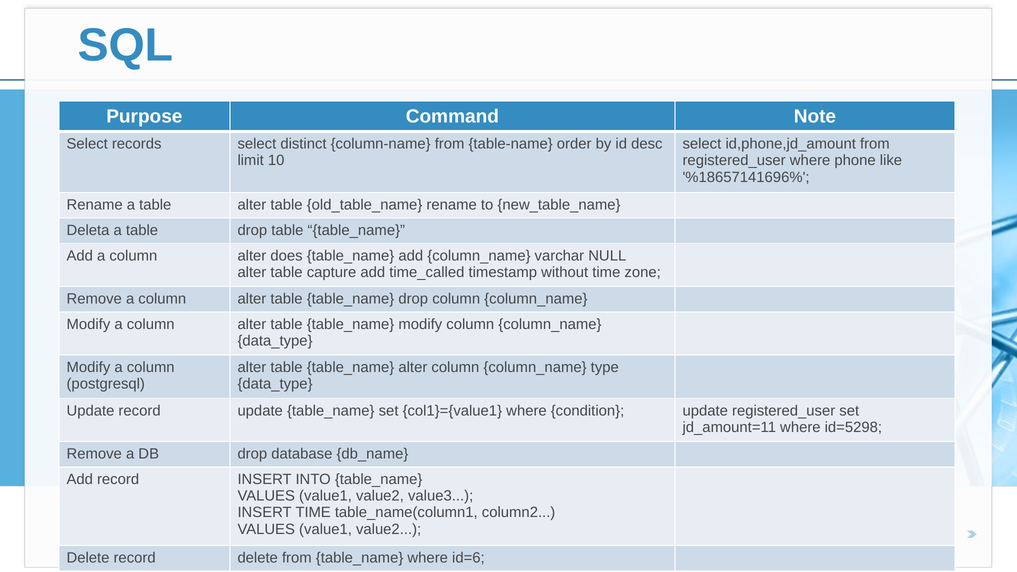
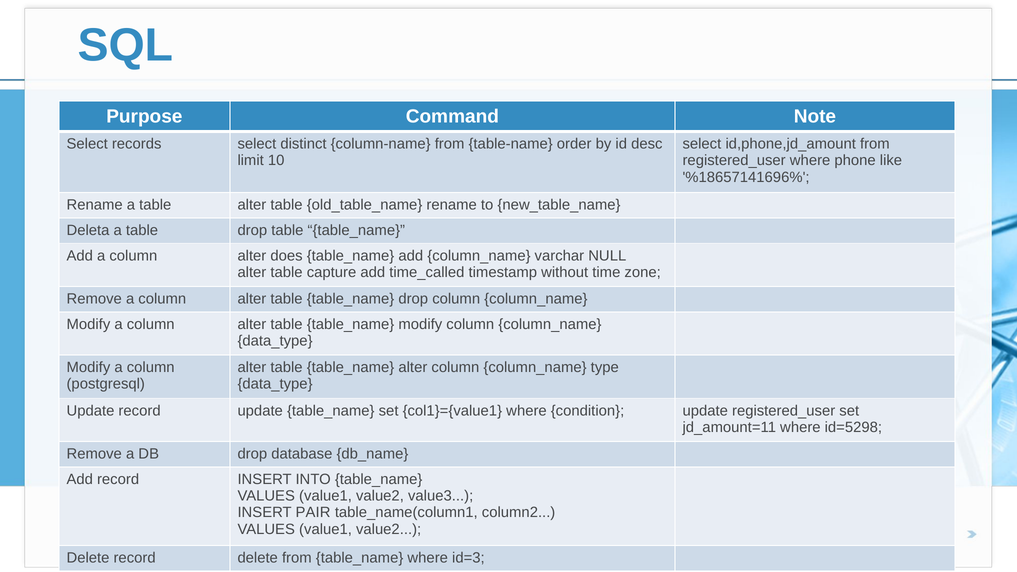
INSERT TIME: TIME -> PAIR
id=6: id=6 -> id=3
